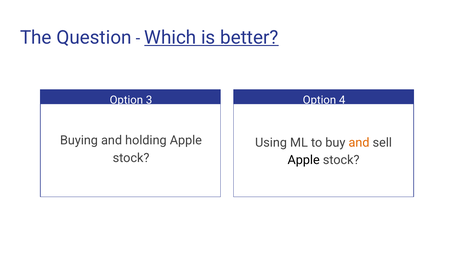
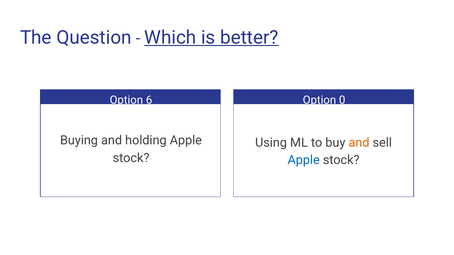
3: 3 -> 6
4: 4 -> 0
Apple at (304, 160) colour: black -> blue
